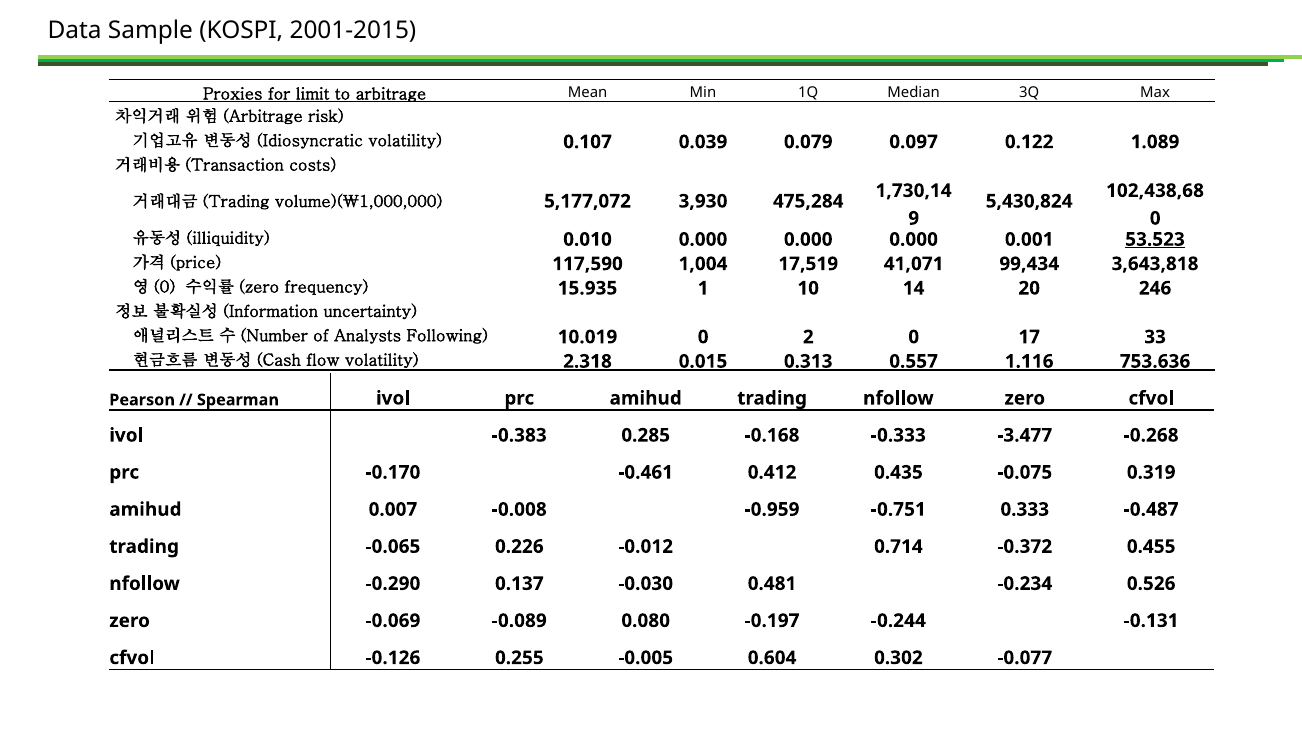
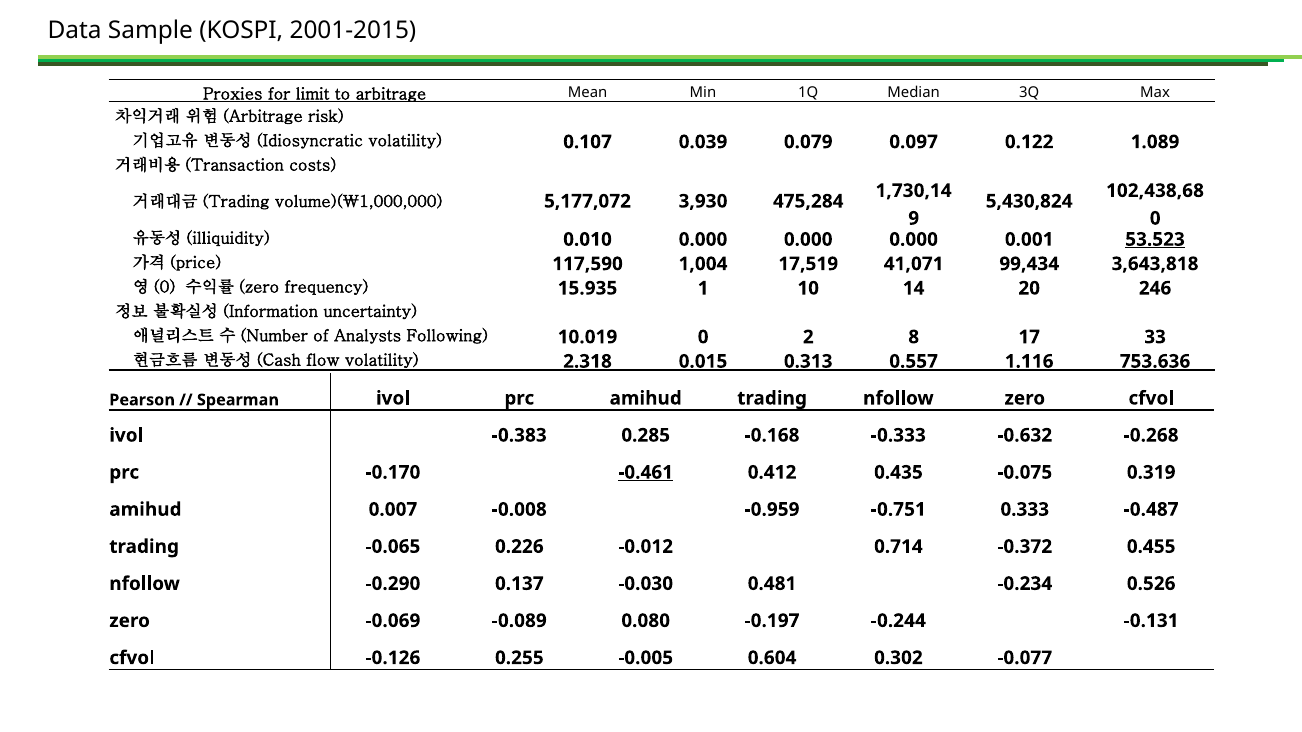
2 0: 0 -> 8
-3.477: -3.477 -> -0.632
-0.461 underline: none -> present
